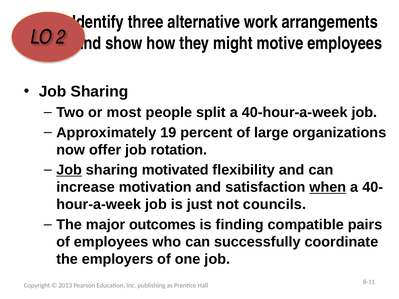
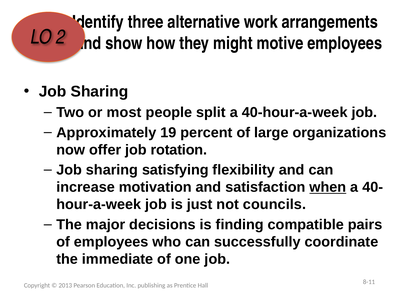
Job at (69, 170) underline: present -> none
motivated: motivated -> satisfying
outcomes: outcomes -> decisions
employers: employers -> immediate
